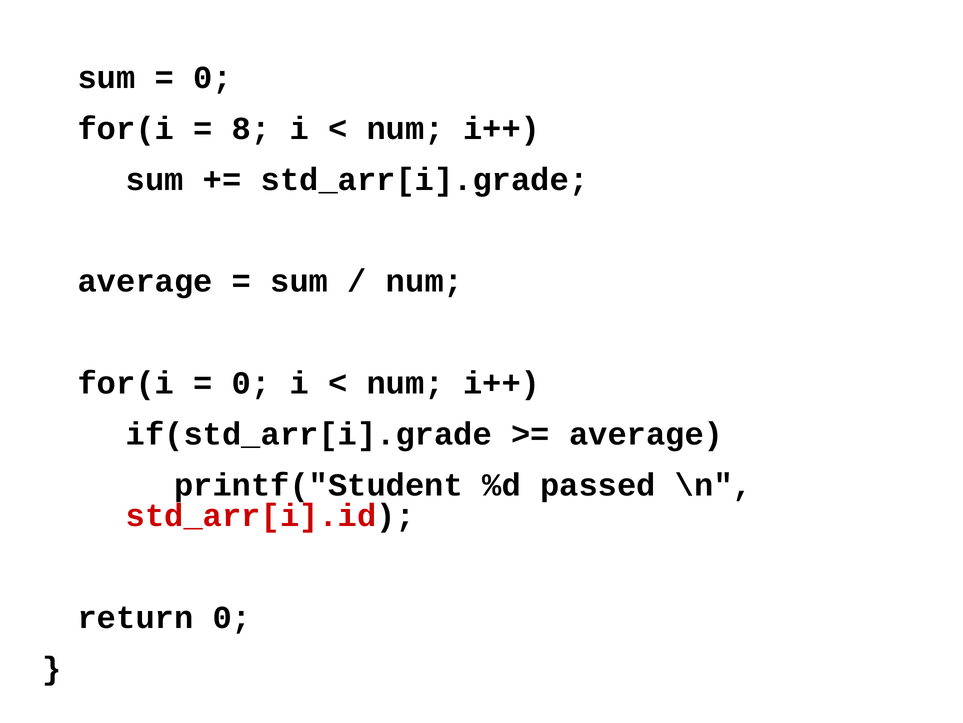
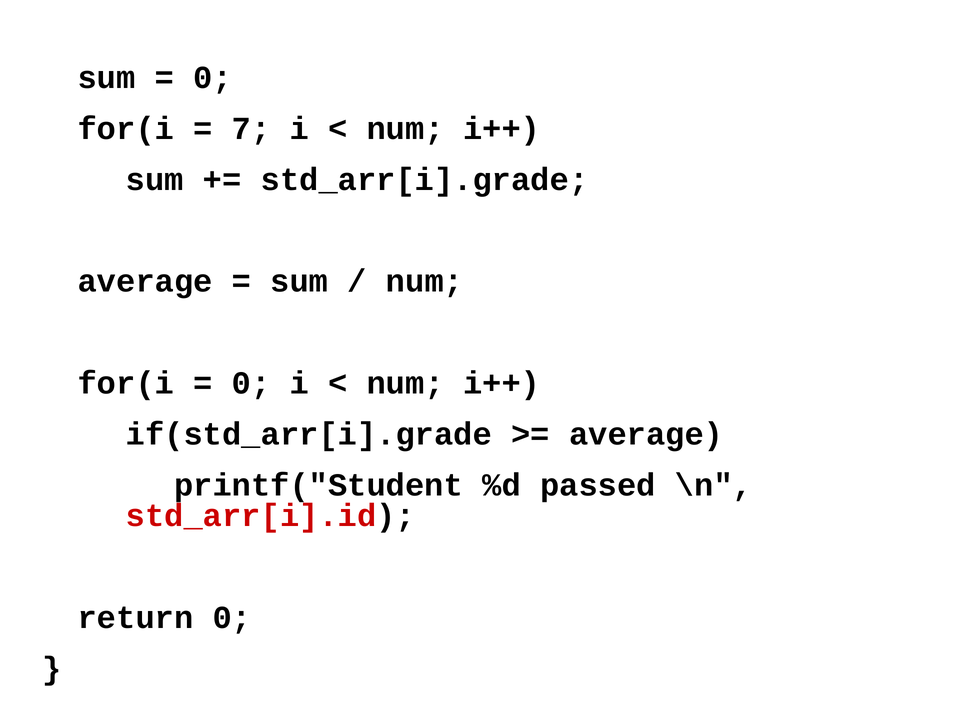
8: 8 -> 7
